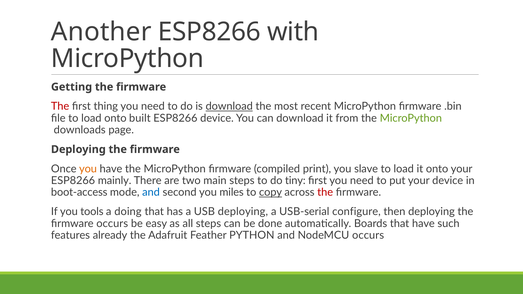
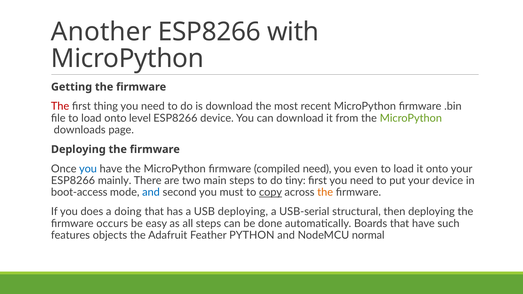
download at (229, 106) underline: present -> none
built: built -> level
you at (88, 169) colour: orange -> blue
compiled print: print -> need
slave: slave -> even
miles: miles -> must
the at (325, 192) colour: red -> orange
tools: tools -> does
configure: configure -> structural
already: already -> objects
NodeMCU occurs: occurs -> normal
